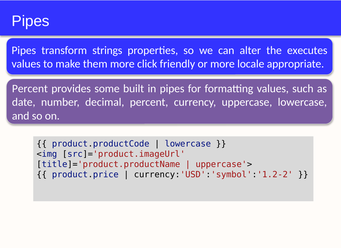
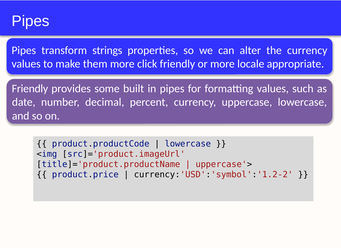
the executes: executes -> currency
Percent at (30, 88): Percent -> Friendly
